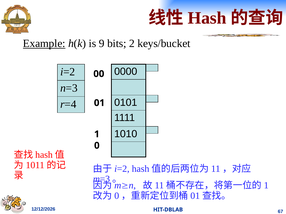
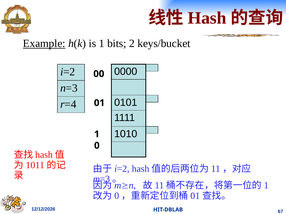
is 9: 9 -> 1
